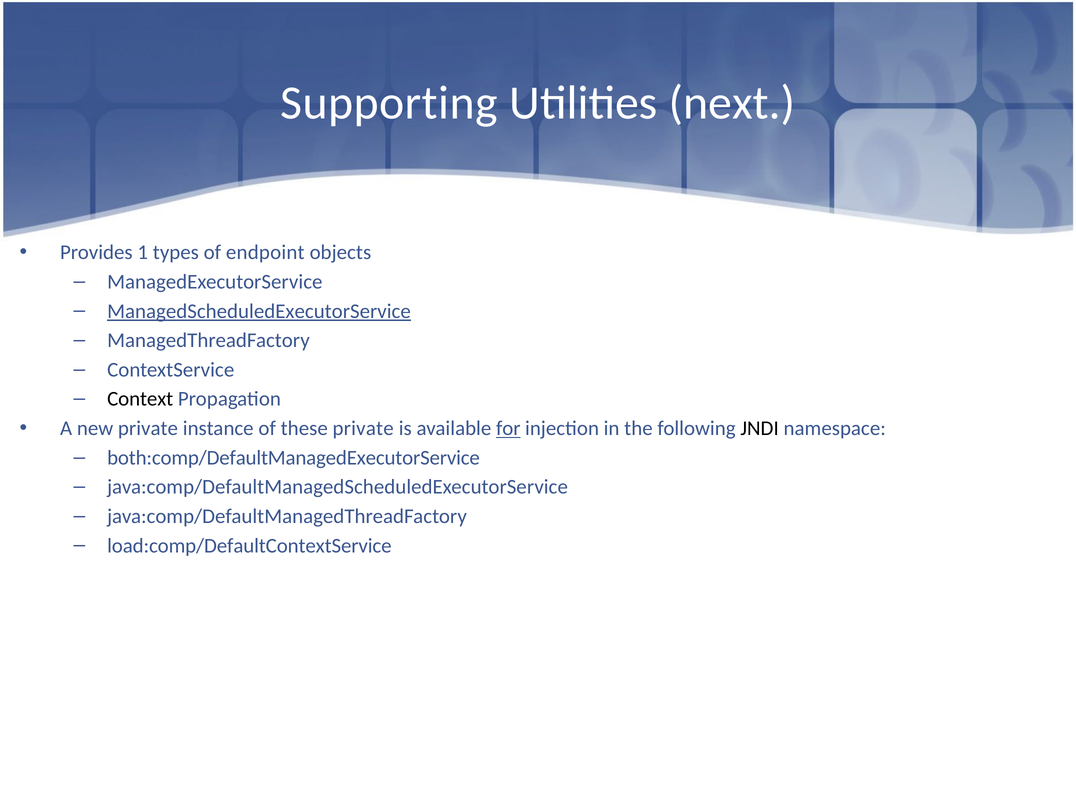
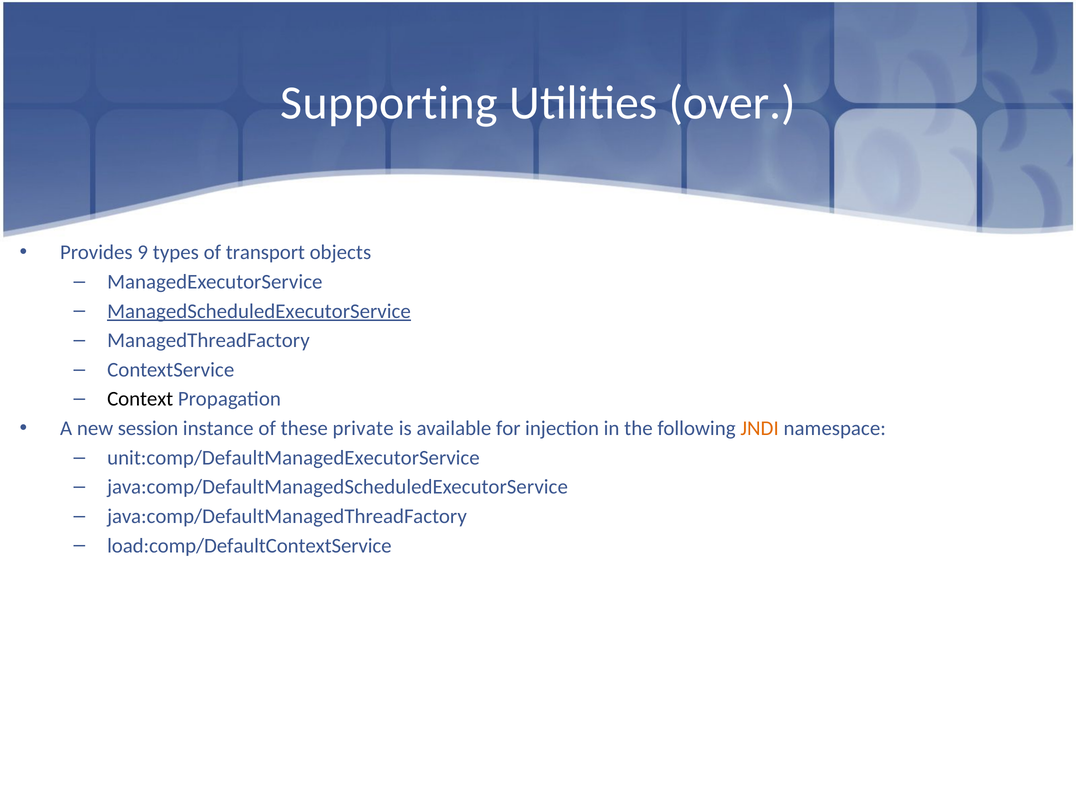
next: next -> over
1: 1 -> 9
endpoint: endpoint -> transport
new private: private -> session
for underline: present -> none
JNDI colour: black -> orange
both:comp/DefaultManagedExecutorService: both:comp/DefaultManagedExecutorService -> unit:comp/DefaultManagedExecutorService
